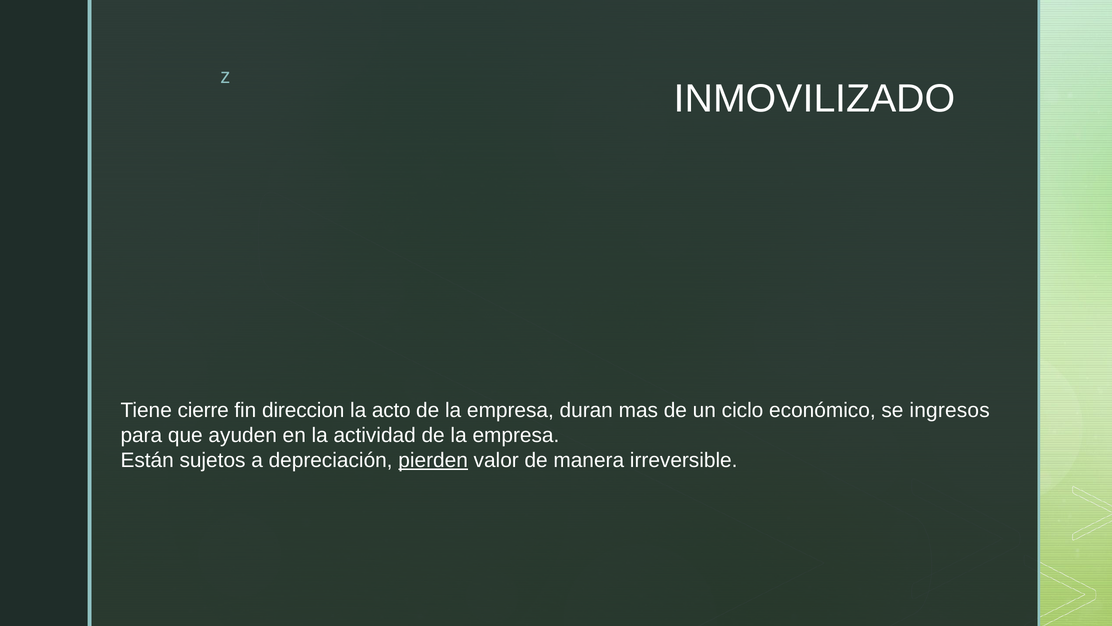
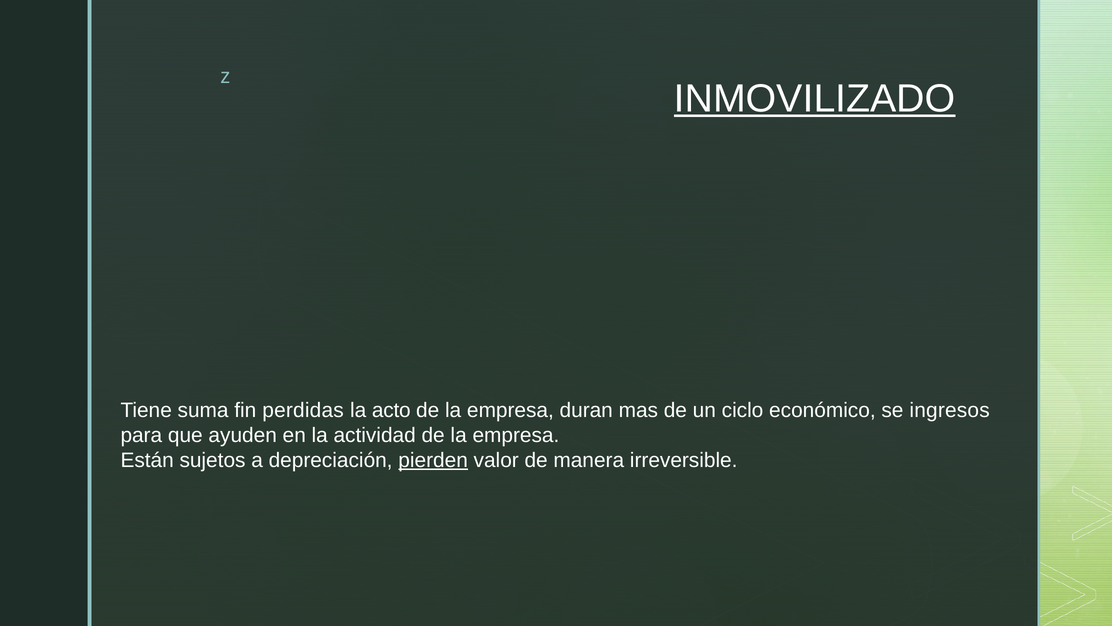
INMOVILIZADO underline: none -> present
cierre: cierre -> suma
direccion: direccion -> perdidas
